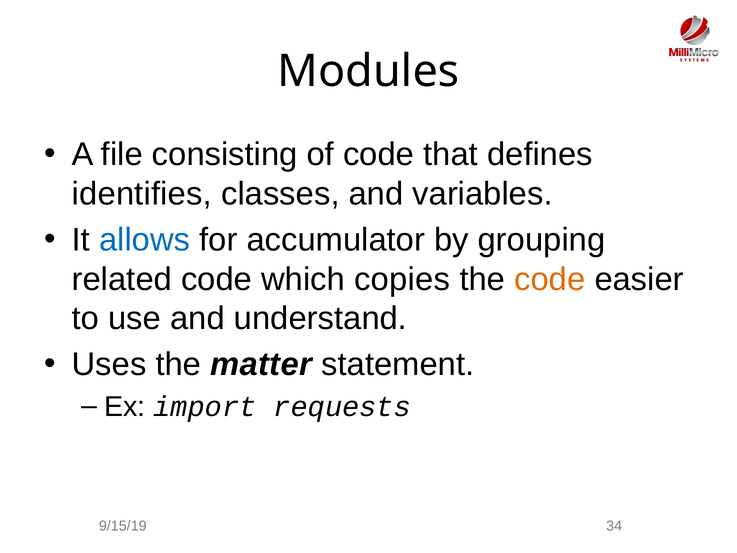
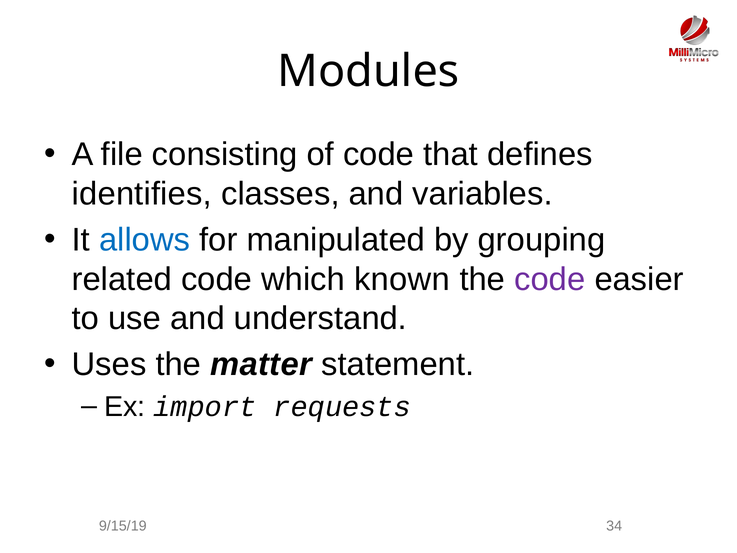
accumulator: accumulator -> manipulated
copies: copies -> known
code at (550, 279) colour: orange -> purple
